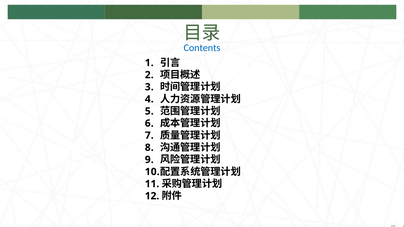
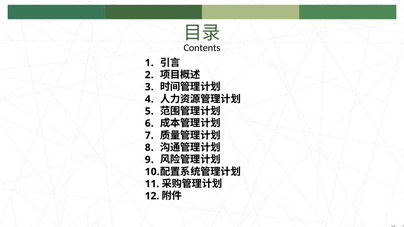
Contents colour: blue -> black
